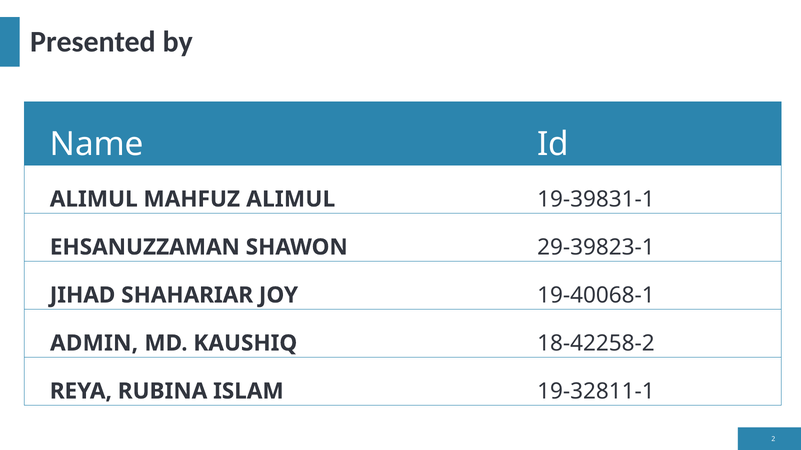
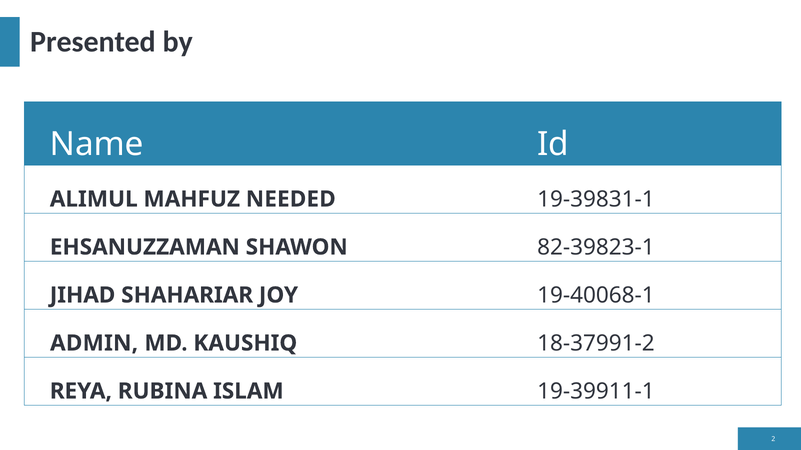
MAHFUZ ALIMUL: ALIMUL -> NEEDED
29-39823-1: 29-39823-1 -> 82-39823-1
18-42258-2: 18-42258-2 -> 18-37991-2
19-32811-1: 19-32811-1 -> 19-39911-1
